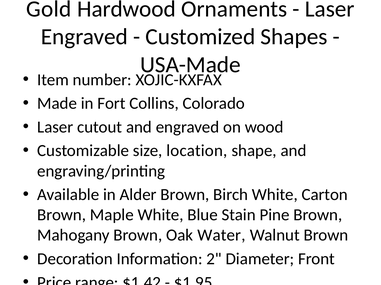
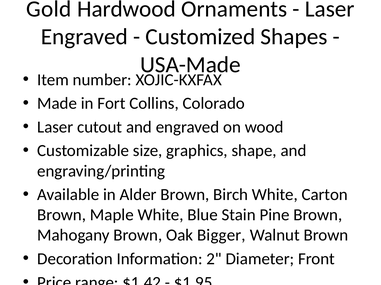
location: location -> graphics
Water: Water -> Bigger
